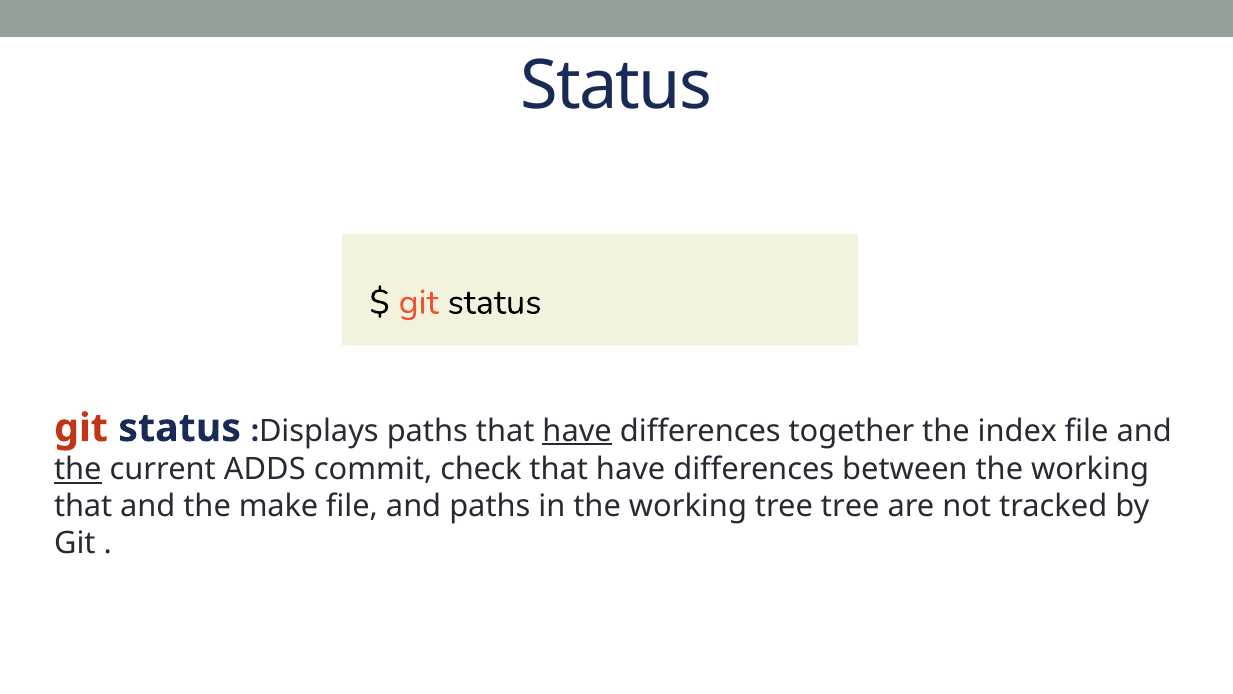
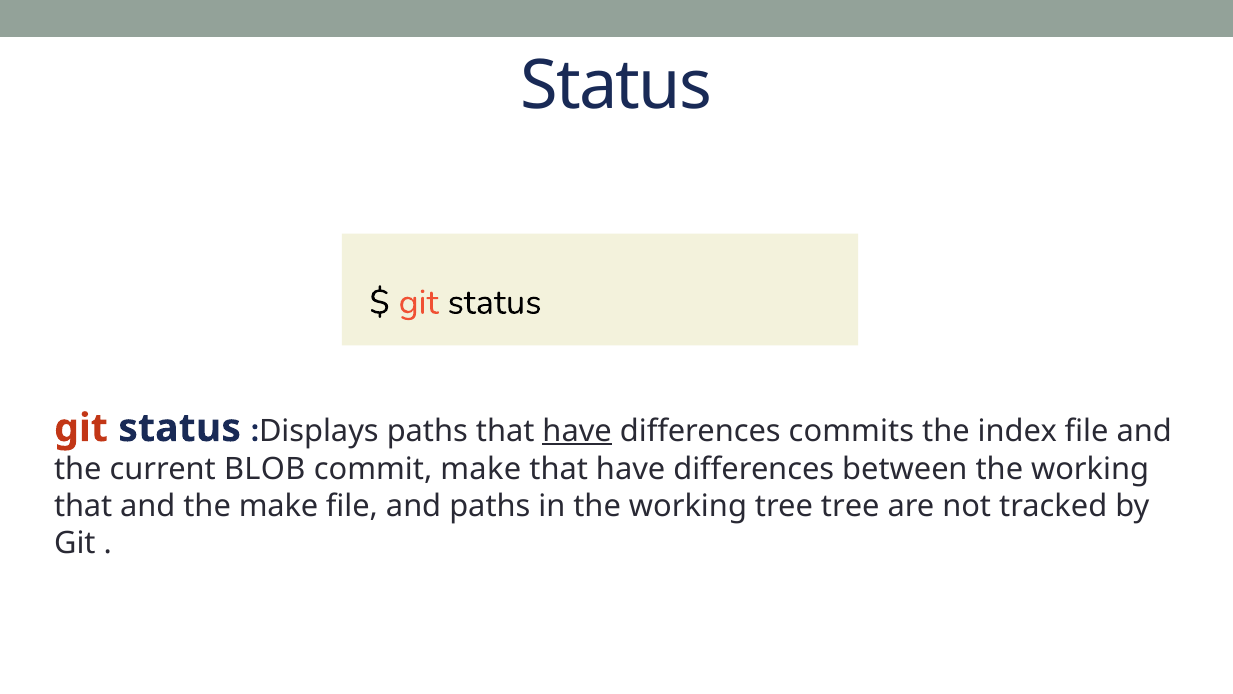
together: together -> commits
the at (78, 469) underline: present -> none
ADDS: ADDS -> BLOB
commit check: check -> make
